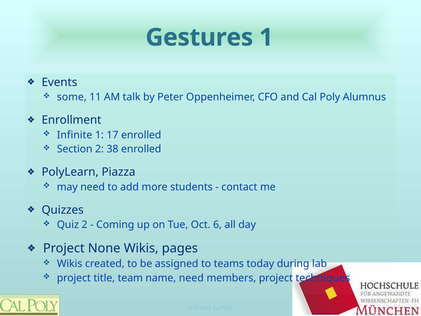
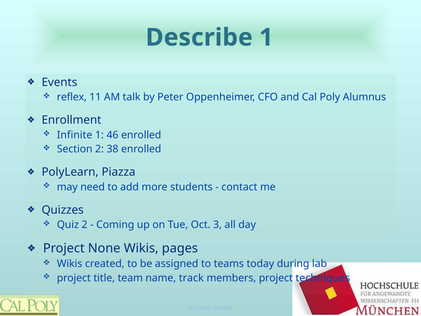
Gestures: Gestures -> Describe
some: some -> reflex
17: 17 -> 46
6: 6 -> 3
name need: need -> track
